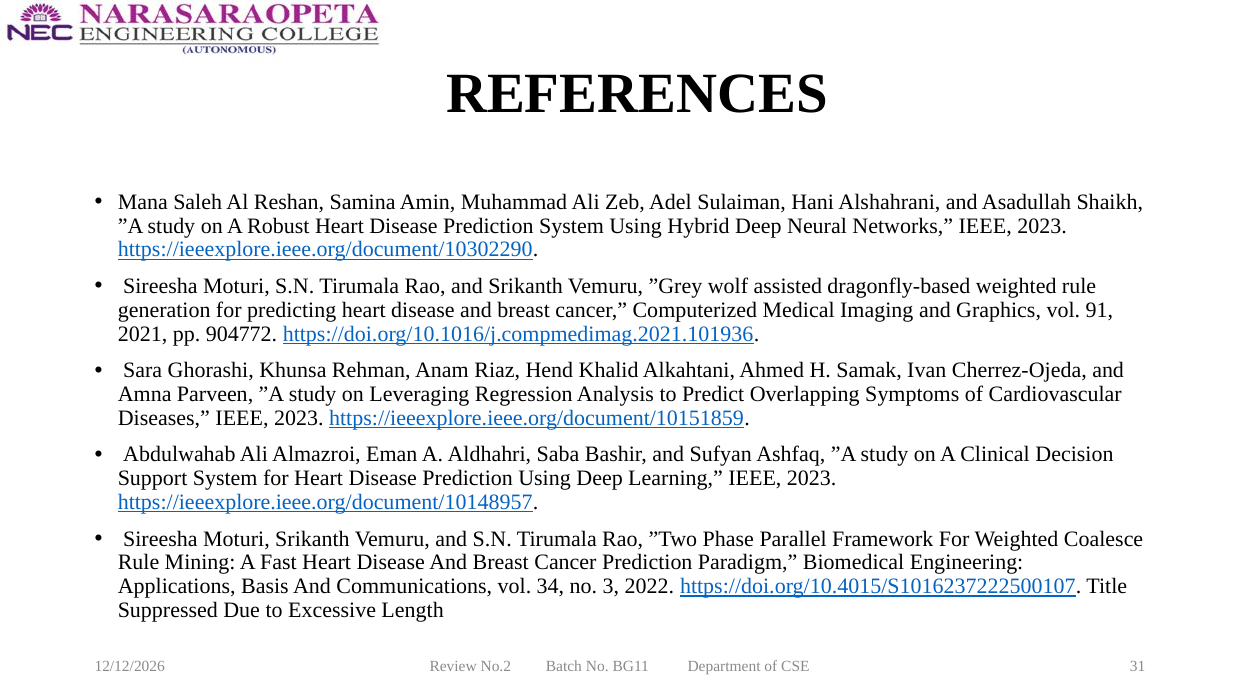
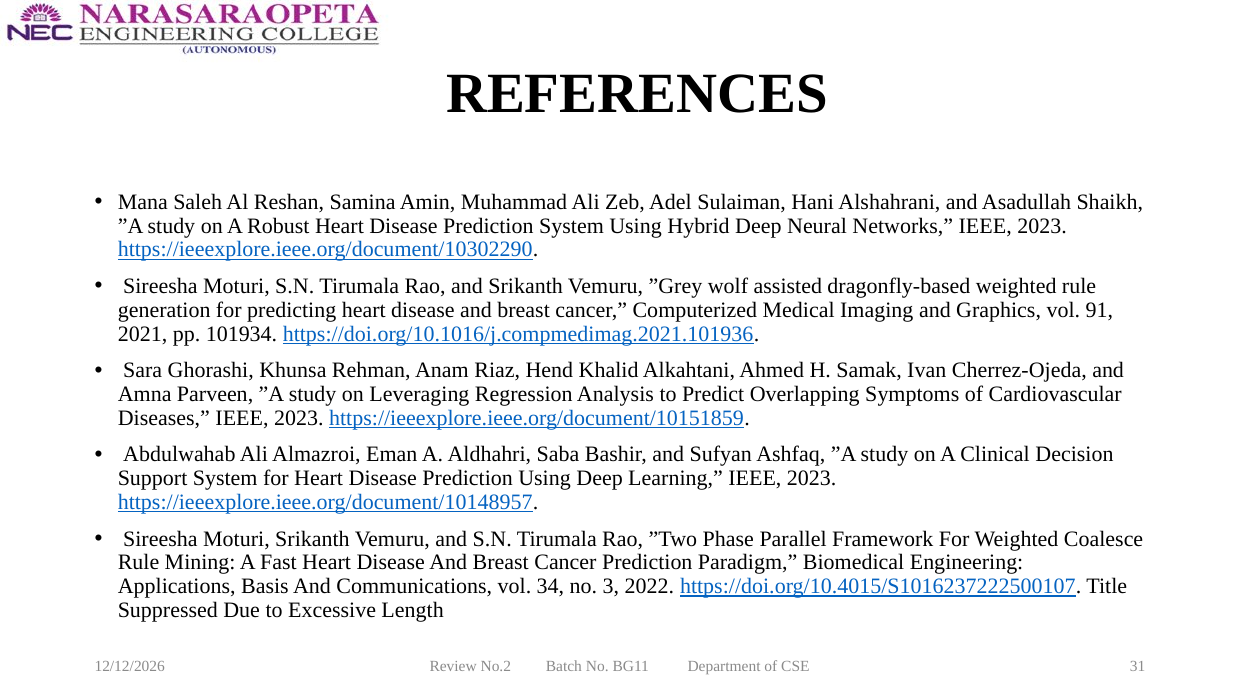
904772: 904772 -> 101934
